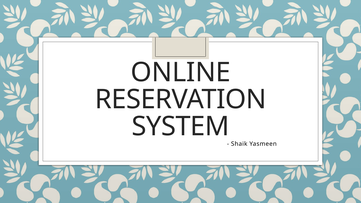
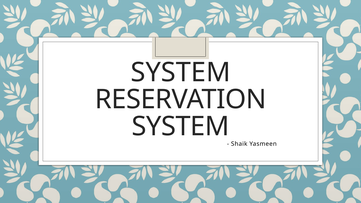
ONLINE at (181, 72): ONLINE -> SYSTEM
